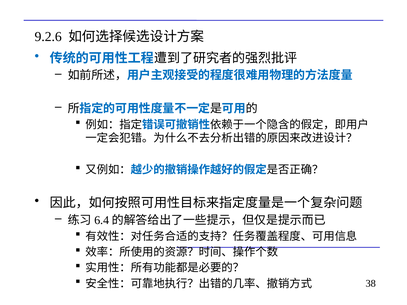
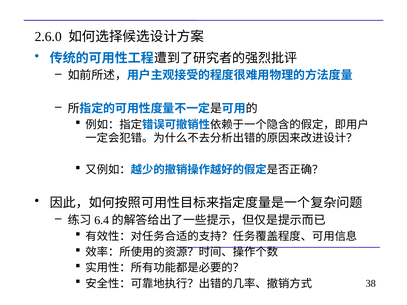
9.2.6: 9.2.6 -> 2.6.0
